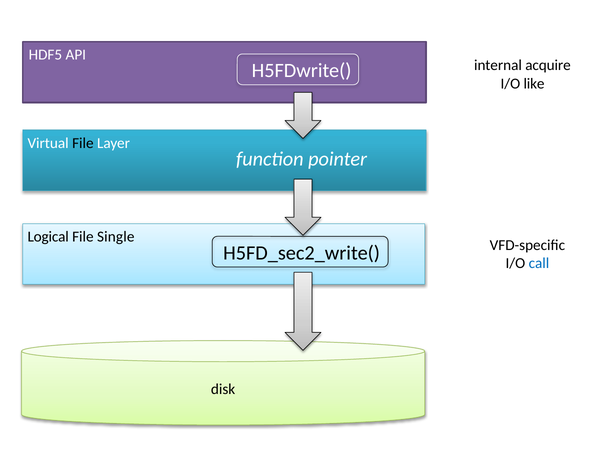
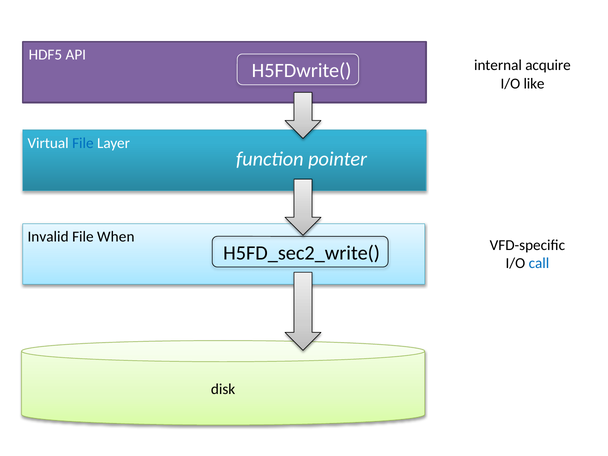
File at (83, 143) colour: black -> blue
Logical: Logical -> Invalid
Single: Single -> When
